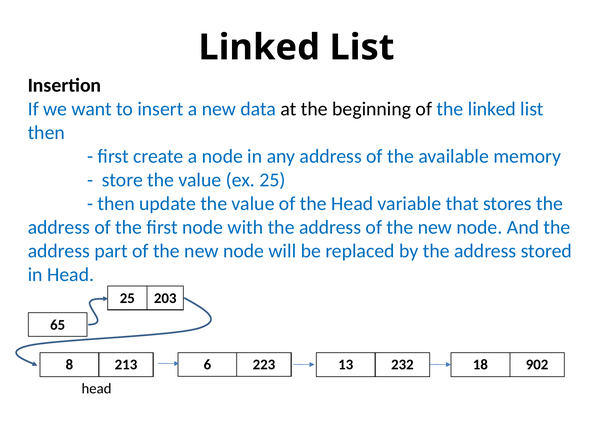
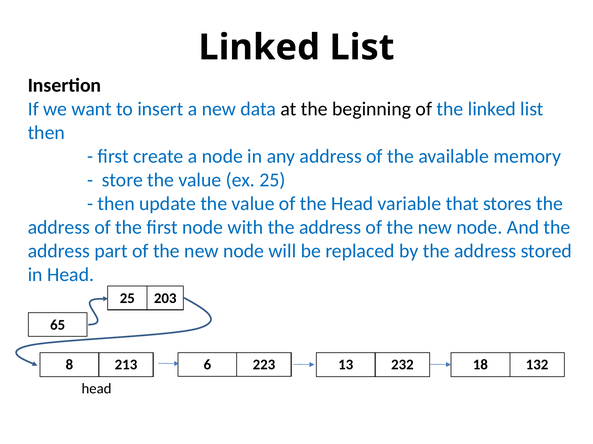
902: 902 -> 132
